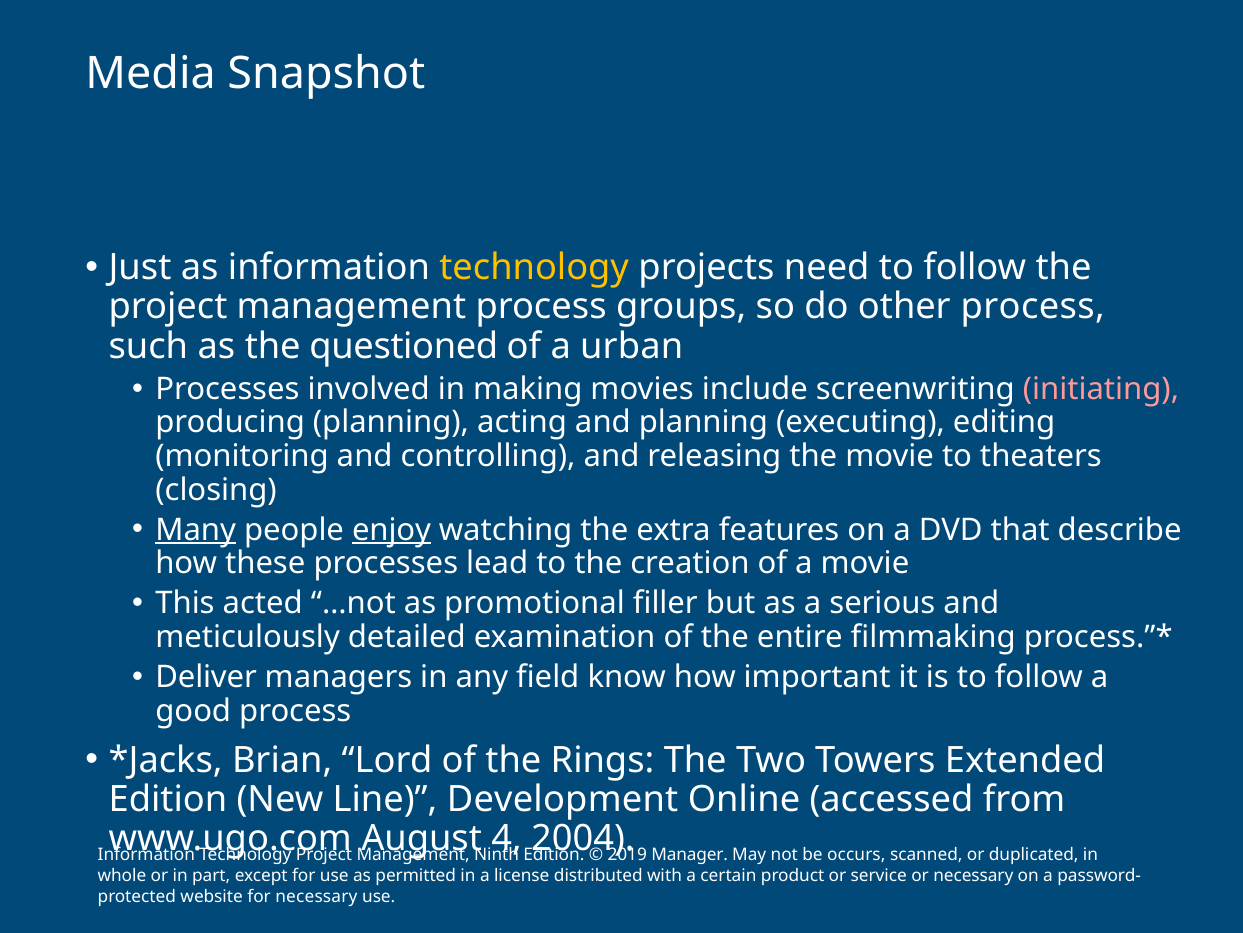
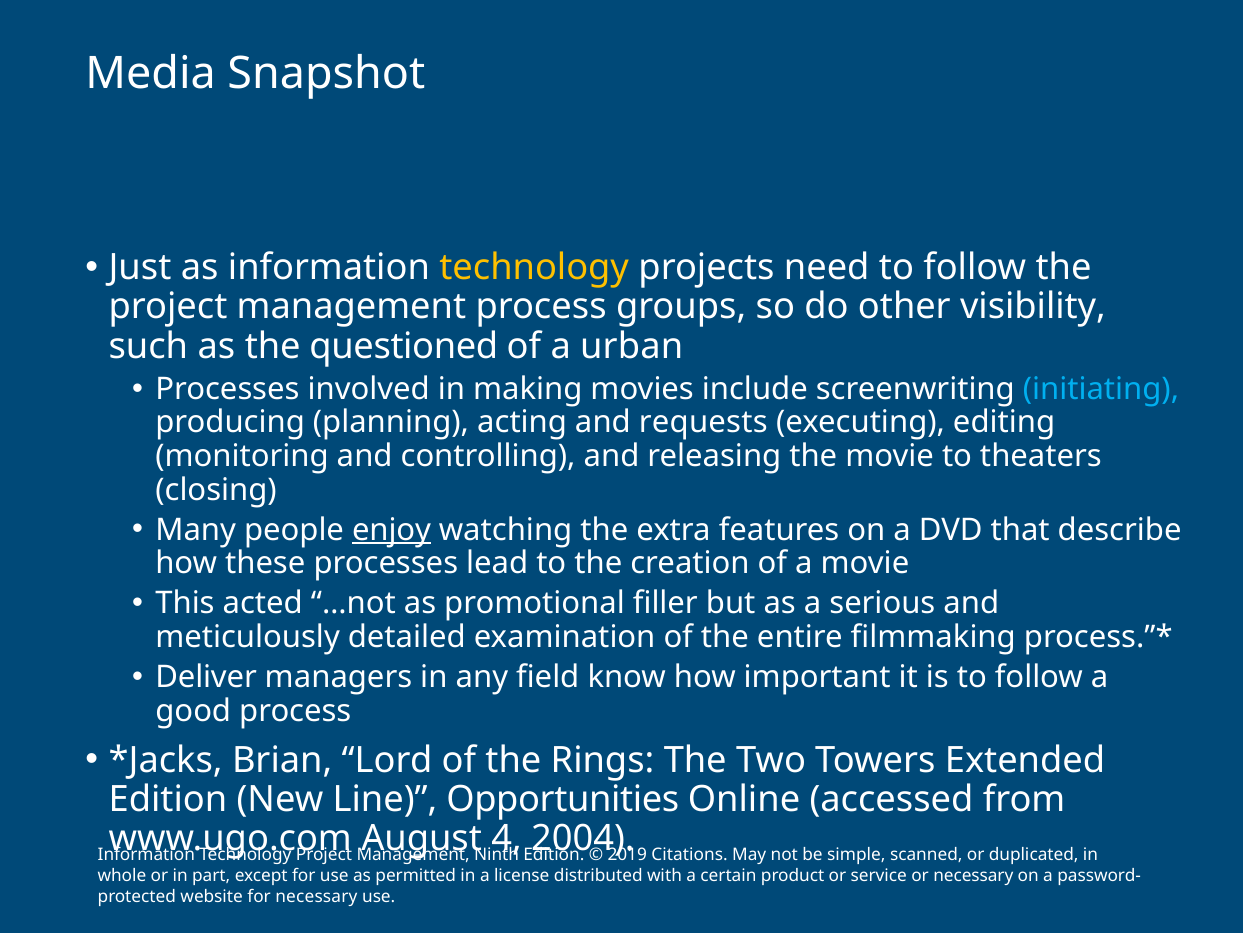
other process: process -> visibility
initiating colour: pink -> light blue
and planning: planning -> requests
Many underline: present -> none
Development: Development -> Opportunities
Manager: Manager -> Citations
occurs: occurs -> simple
